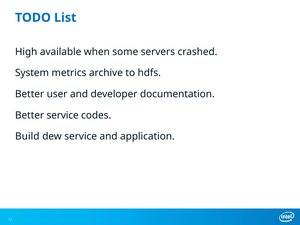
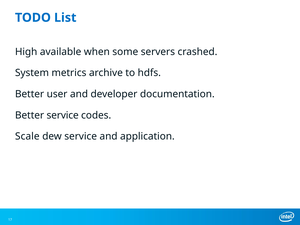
Build: Build -> Scale
